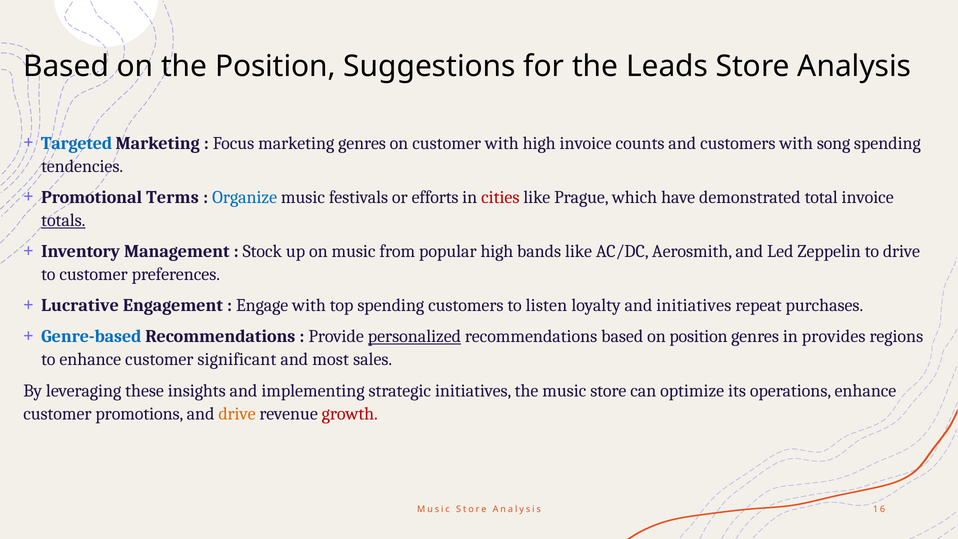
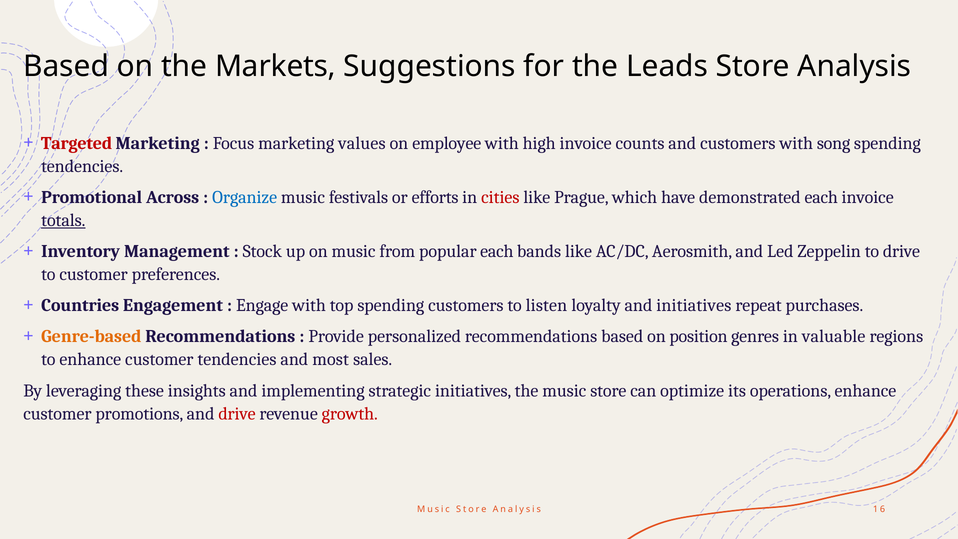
the Position: Position -> Markets
Targeted colour: blue -> red
marketing genres: genres -> values
on customer: customer -> employee
Terms: Terms -> Across
demonstrated total: total -> each
popular high: high -> each
Lucrative: Lucrative -> Countries
Genre-based colour: blue -> orange
personalized underline: present -> none
provides: provides -> valuable
customer significant: significant -> tendencies
drive at (237, 414) colour: orange -> red
